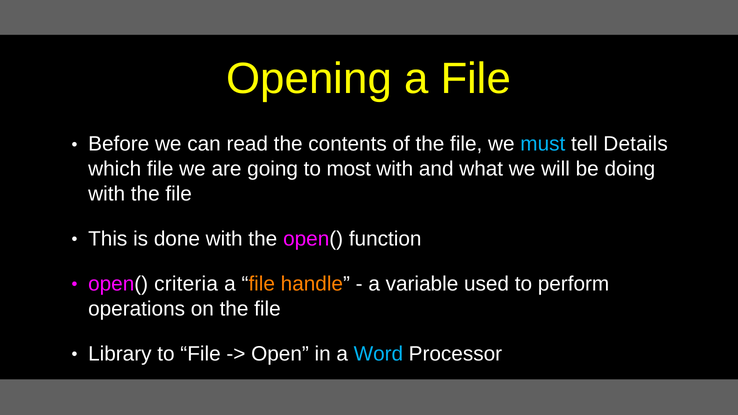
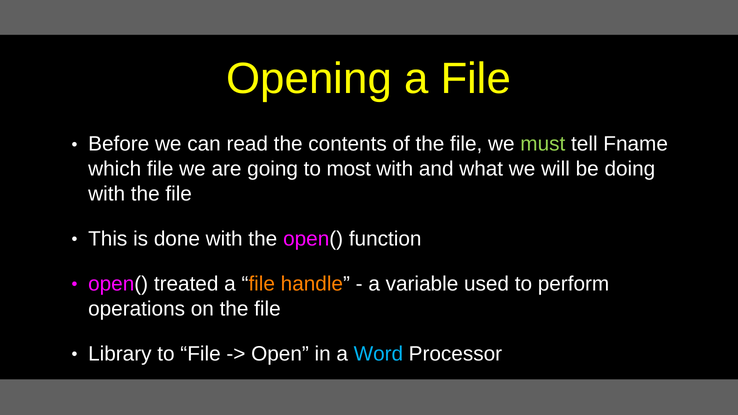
must colour: light blue -> light green
Details: Details -> Fname
criteria: criteria -> treated
